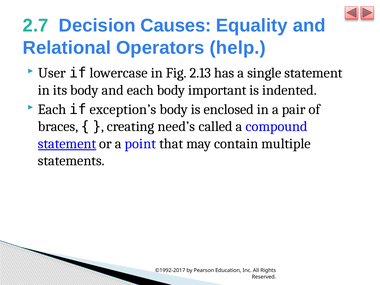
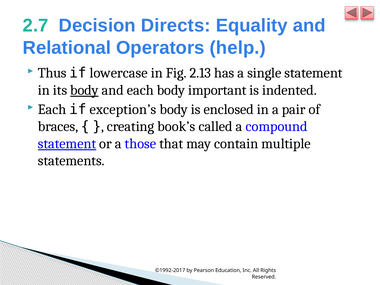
Causes: Causes -> Directs
User: User -> Thus
body at (84, 90) underline: none -> present
need’s: need’s -> book’s
point: point -> those
